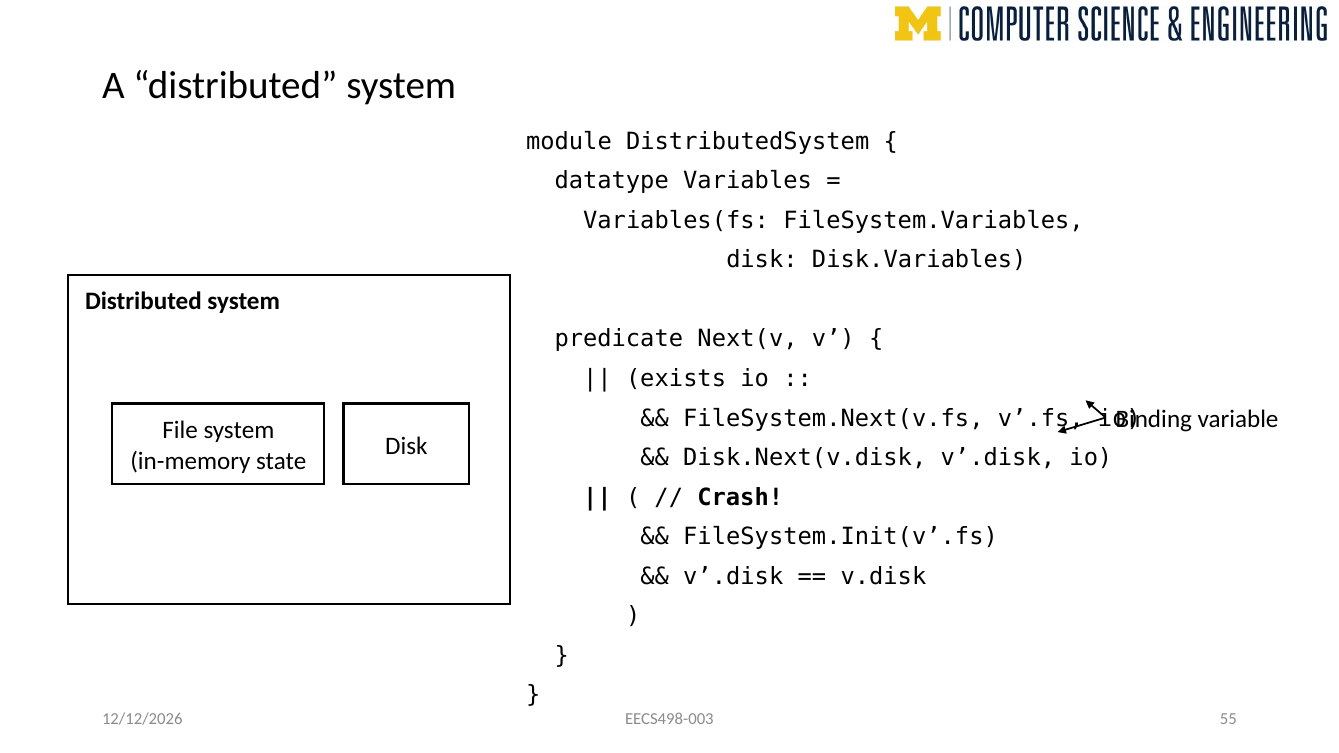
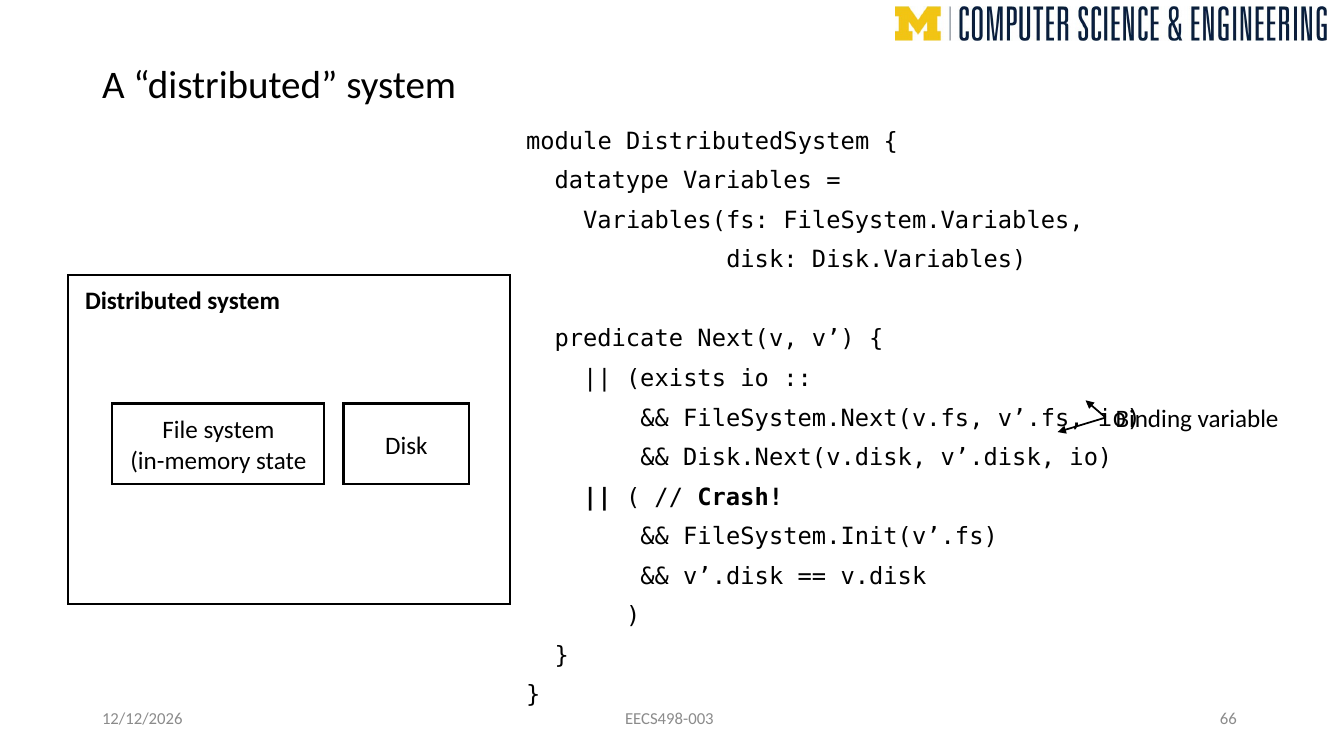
55: 55 -> 66
